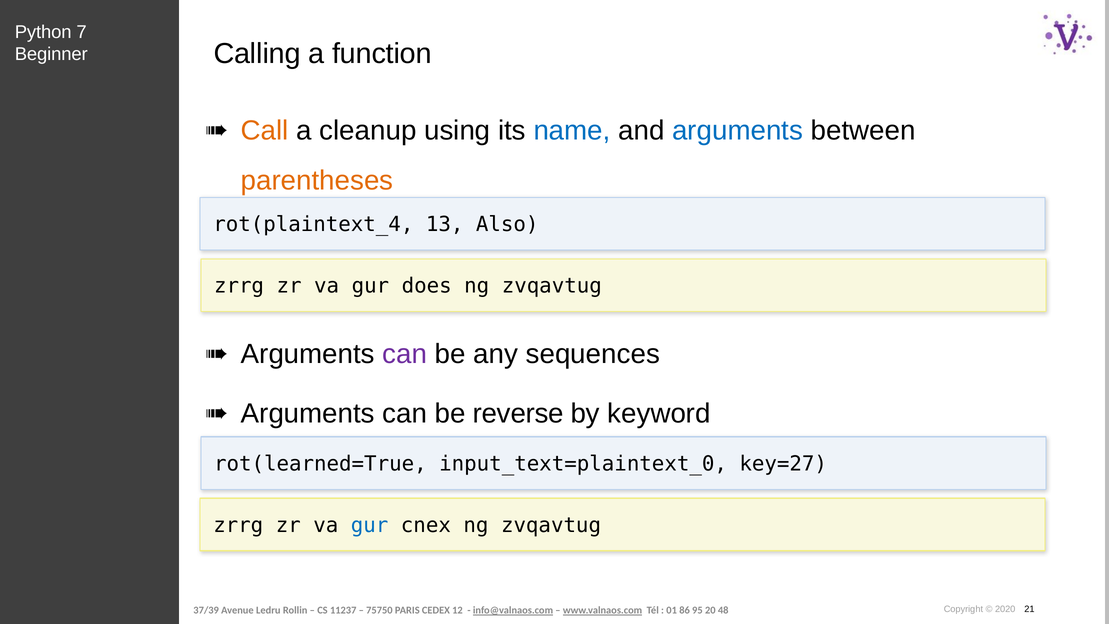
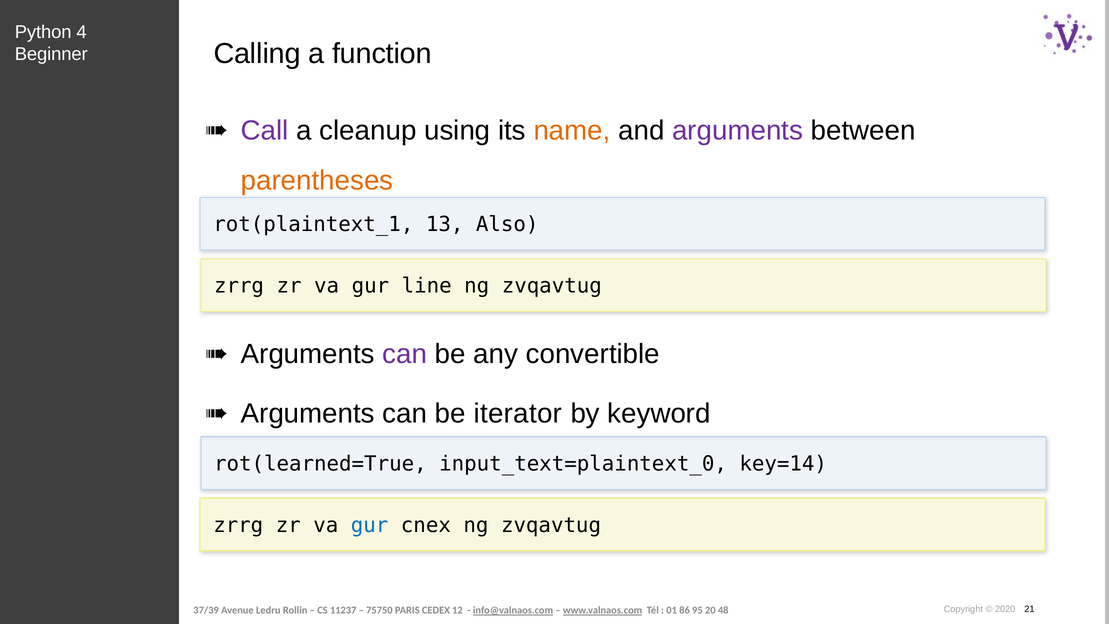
7: 7 -> 4
Call colour: orange -> purple
name colour: blue -> orange
arguments at (738, 130) colour: blue -> purple
rot(plaintext_4: rot(plaintext_4 -> rot(plaintext_1
does: does -> line
sequences: sequences -> convertible
reverse: reverse -> iterator
key=27: key=27 -> key=14
